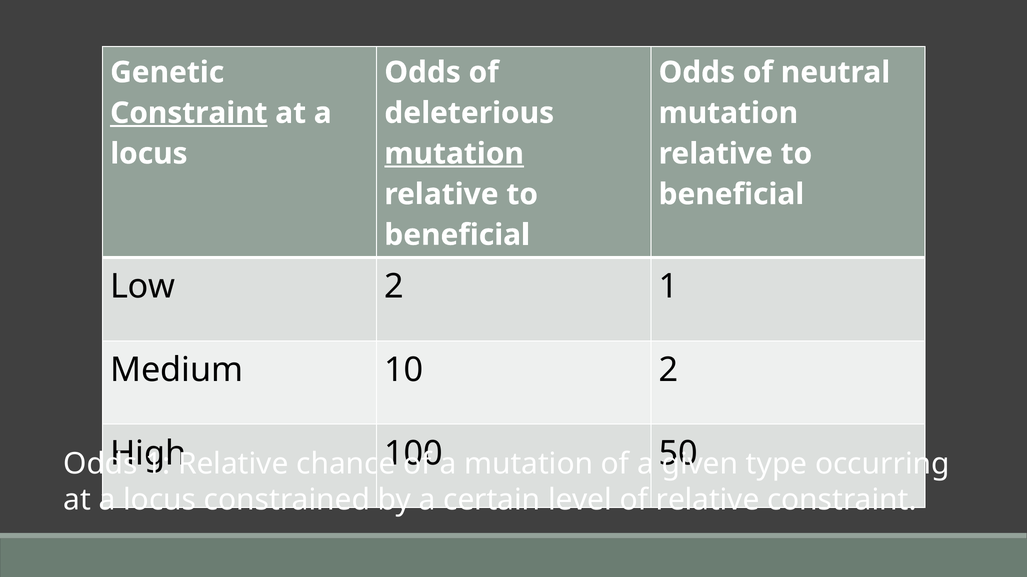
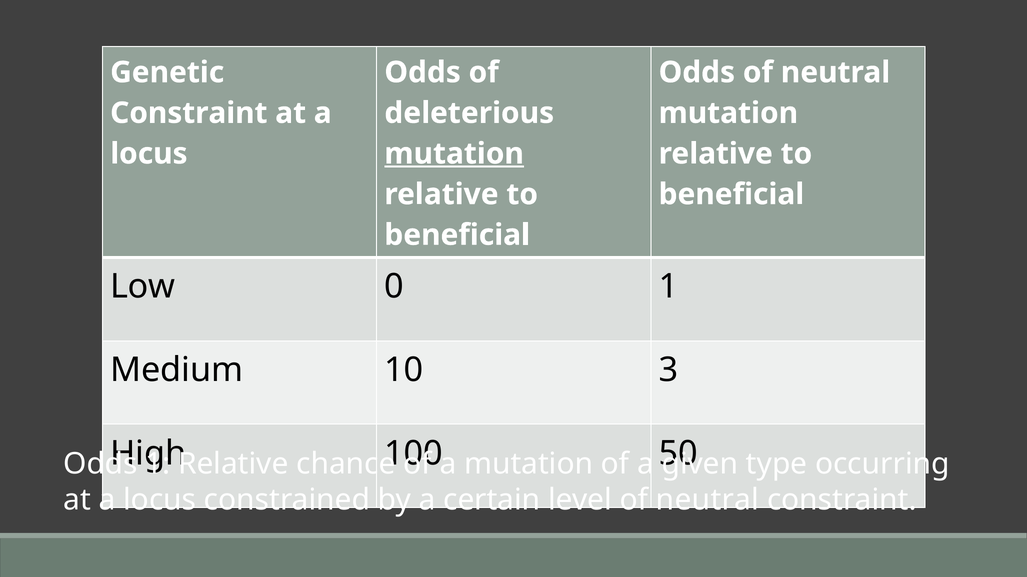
Constraint at (189, 113) underline: present -> none
Low 2: 2 -> 0
10 2: 2 -> 3
level of relative: relative -> neutral
